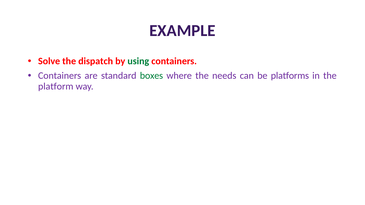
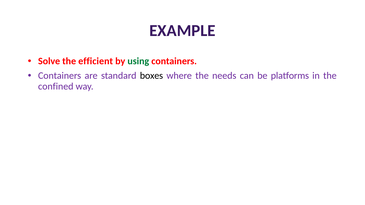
dispatch: dispatch -> efficient
boxes colour: green -> black
platform: platform -> confined
